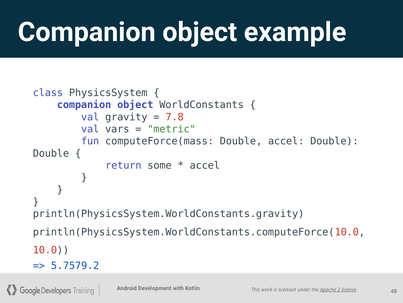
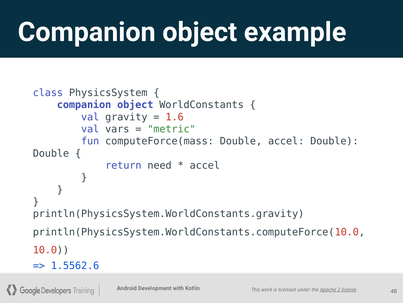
7.8: 7.8 -> 1.6
some: some -> need
5.7579.2: 5.7579.2 -> 1.5562.6
